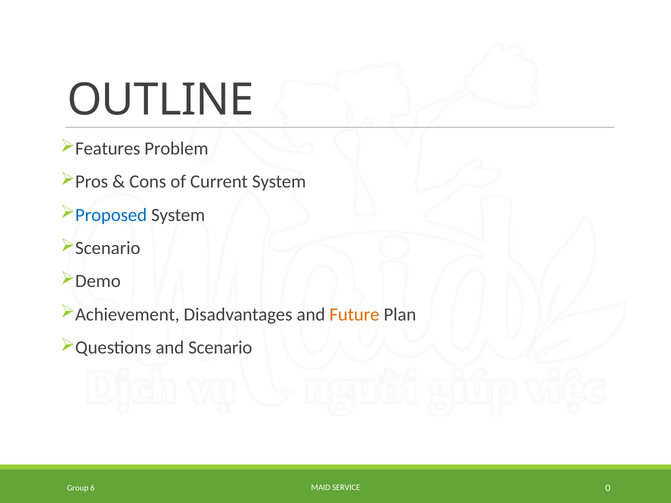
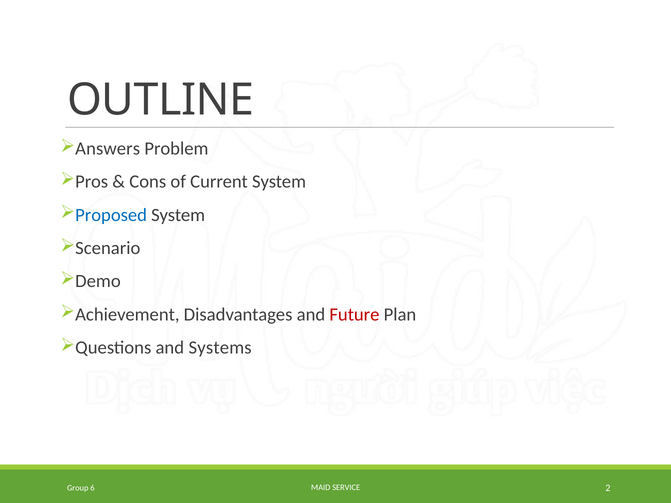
Features: Features -> Answers
Future colour: orange -> red
and Scenario: Scenario -> Systems
0: 0 -> 2
